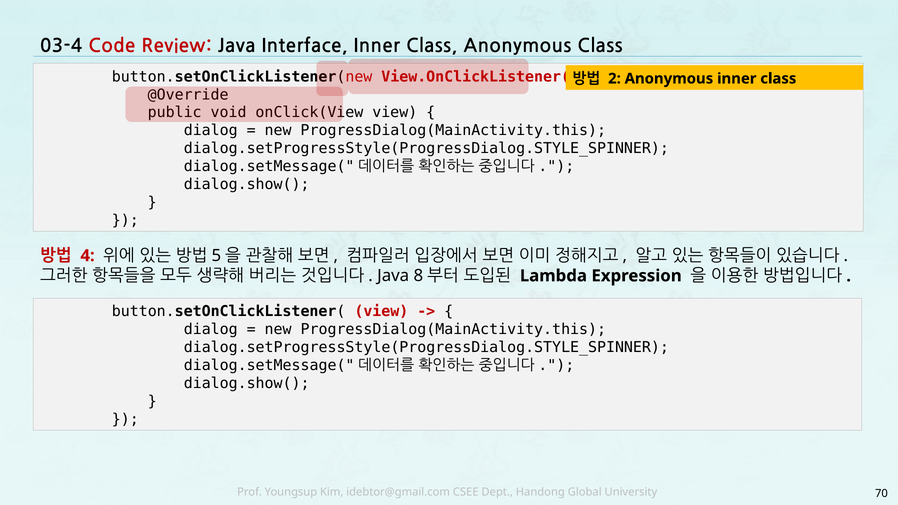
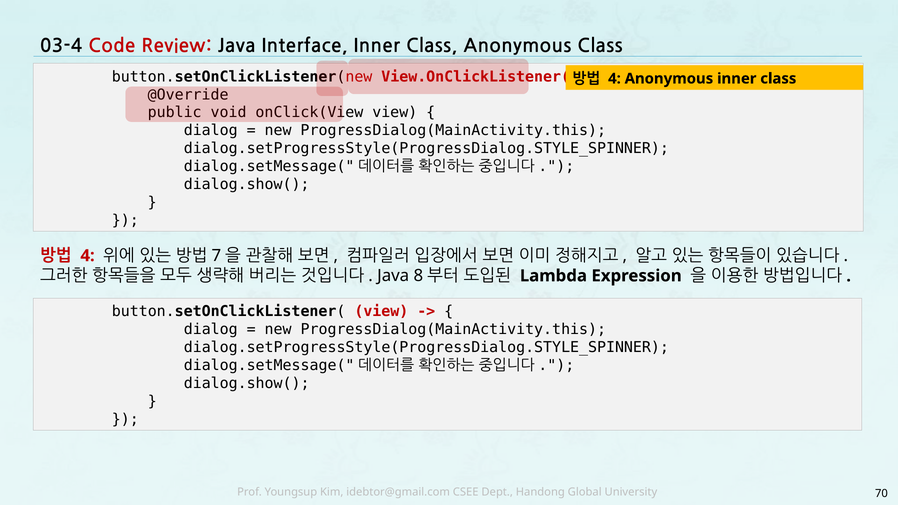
2 at (614, 79): 2 -> 4
5: 5 -> 7
